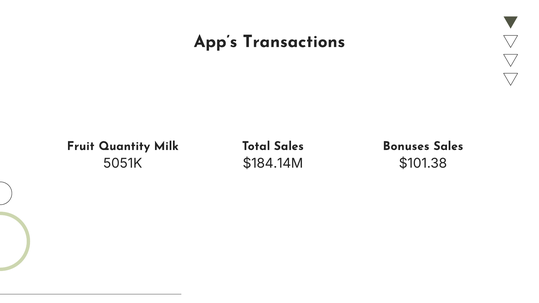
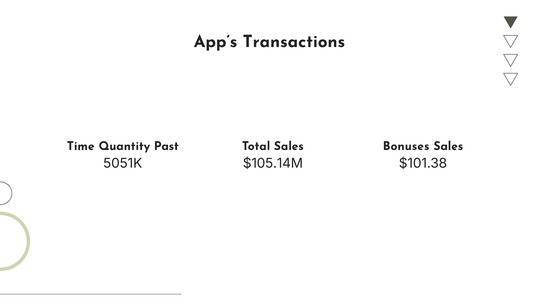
Fruit: Fruit -> Time
Milk: Milk -> Past
$184.14M: $184.14M -> $105.14M
